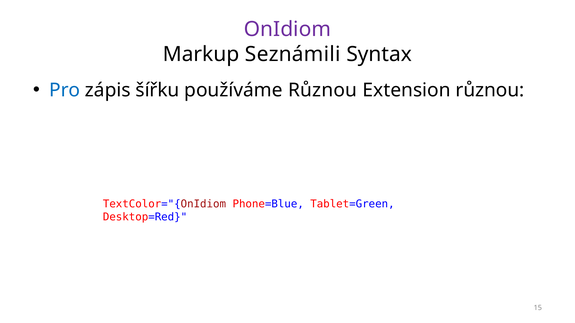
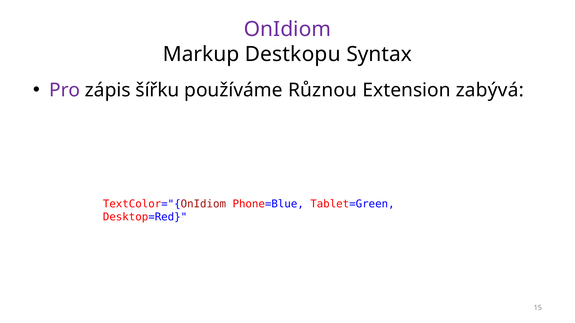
Seznámili: Seznámili -> Destkopu
Pro colour: blue -> purple
Extension různou: různou -> zabývá
